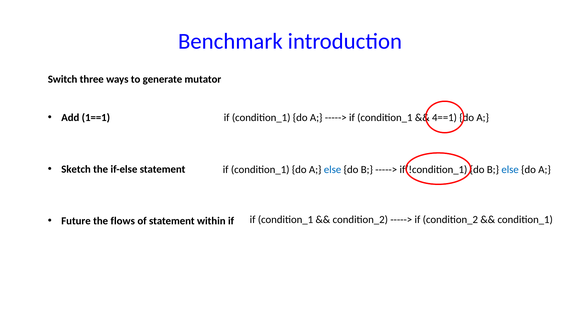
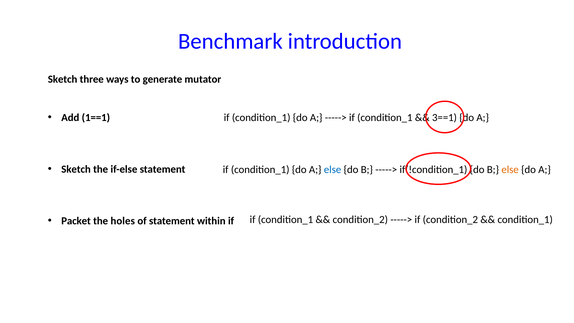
Switch at (63, 79): Switch -> Sketch
4==1: 4==1 -> 3==1
else at (510, 170) colour: blue -> orange
Future: Future -> Packet
flows: flows -> holes
